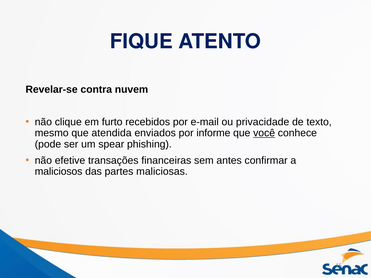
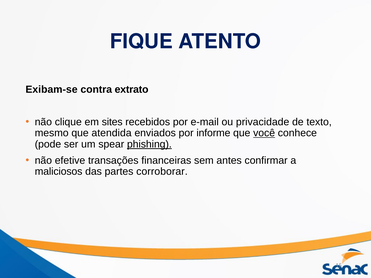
Revelar-se: Revelar-se -> Exibam-se
nuvem: nuvem -> extrato
furto: furto -> sites
phishing underline: none -> present
maliciosas: maliciosas -> corroborar
